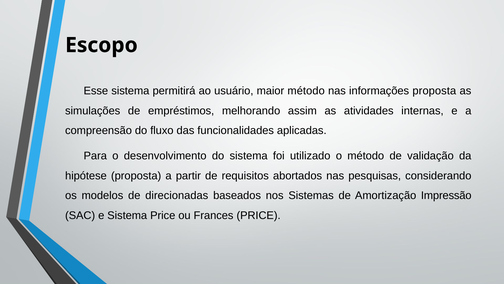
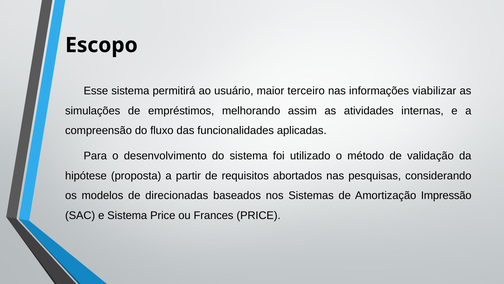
maior método: método -> terceiro
informações proposta: proposta -> viabilizar
